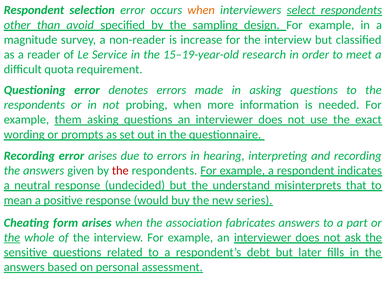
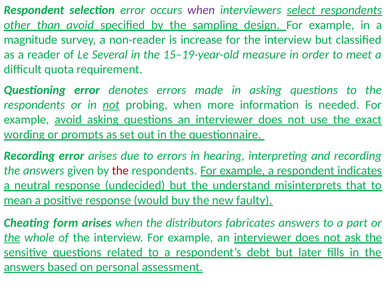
when at (201, 10) colour: orange -> purple
Service: Service -> Several
research: research -> measure
not at (111, 105) underline: none -> present
example them: them -> avoid
series: series -> faulty
association: association -> distributors
